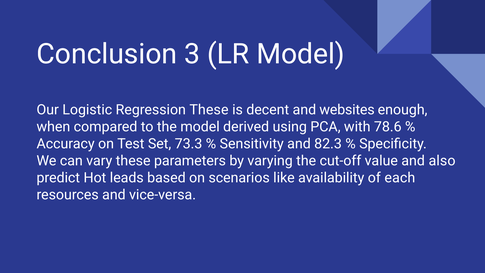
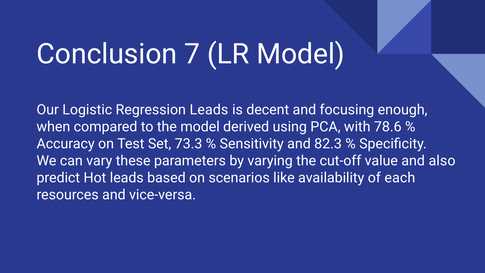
3: 3 -> 7
Regression These: These -> Leads
websites: websites -> focusing
